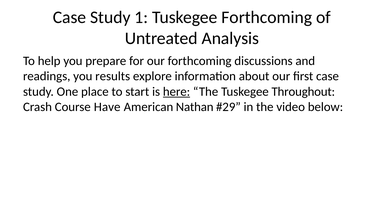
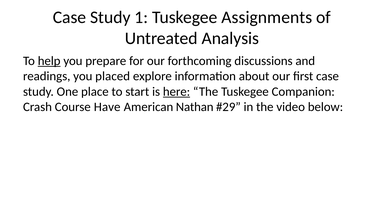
Tuskegee Forthcoming: Forthcoming -> Assignments
help underline: none -> present
results: results -> placed
Throughout: Throughout -> Companion
